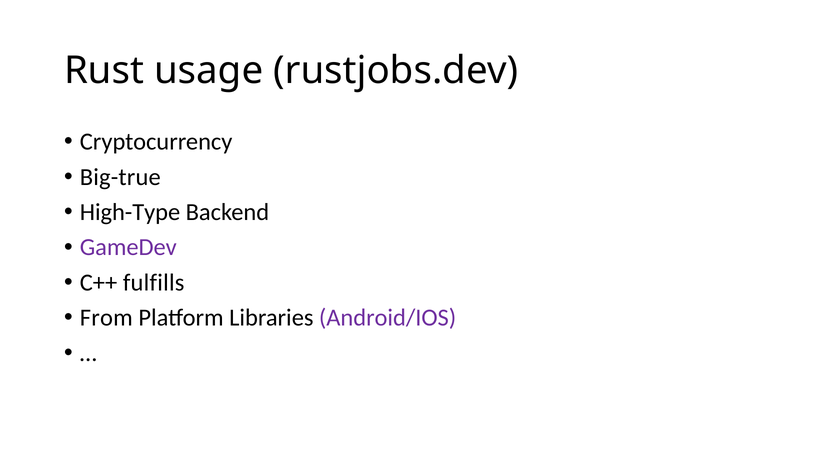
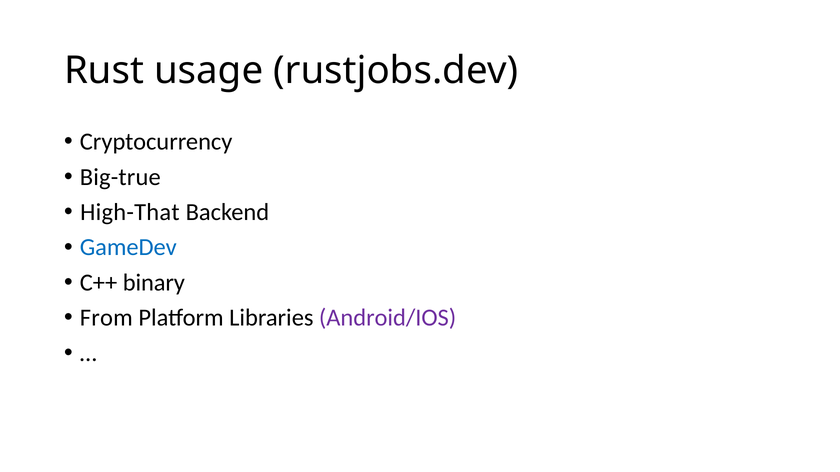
High-Type: High-Type -> High-That
GameDev colour: purple -> blue
fulfills: fulfills -> binary
